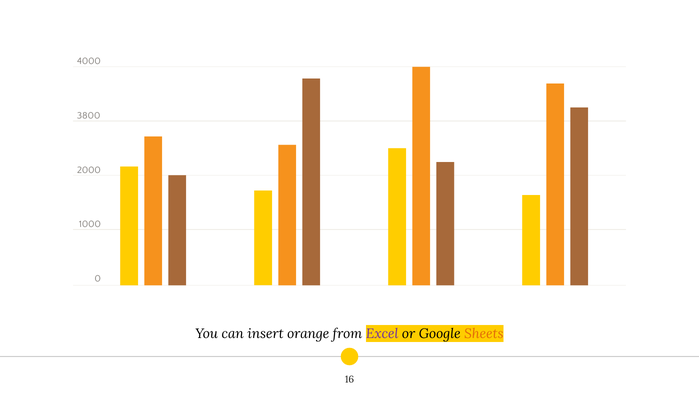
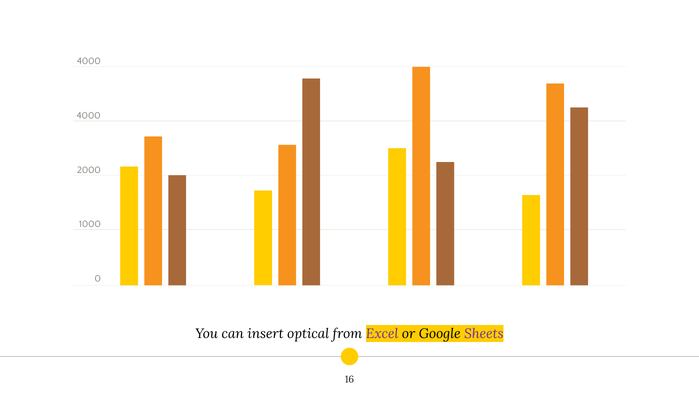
3800 at (89, 116): 3800 -> 4000
orange: orange -> optical
Sheets colour: orange -> purple
